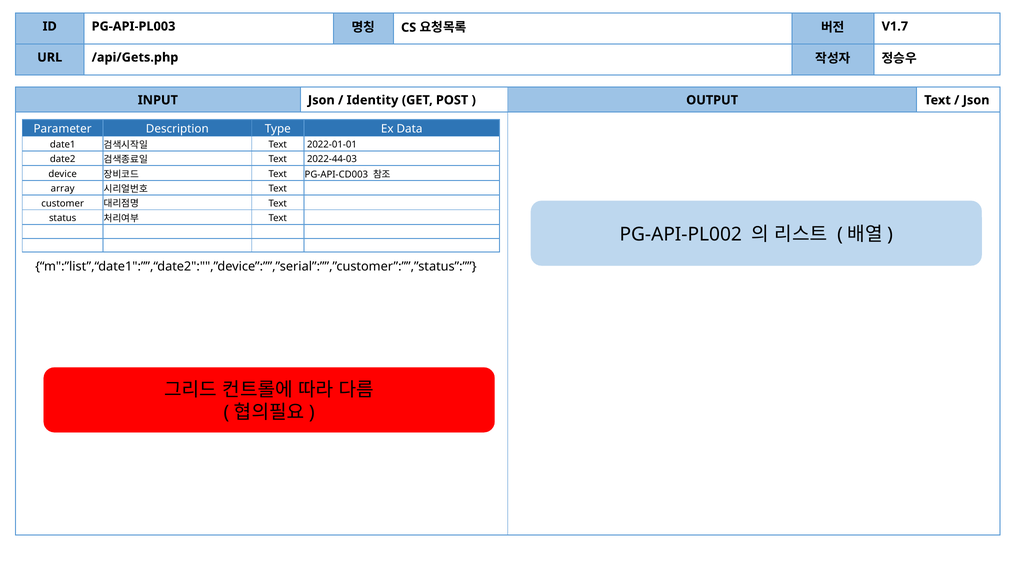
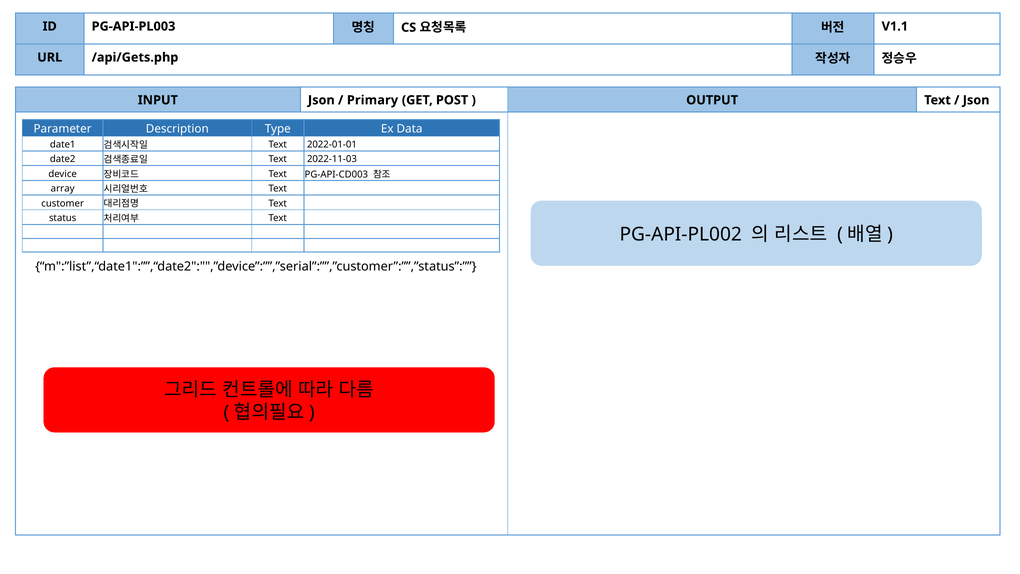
V1.7: V1.7 -> V1.1
Identity: Identity -> Primary
2022-44-03: 2022-44-03 -> 2022-11-03
